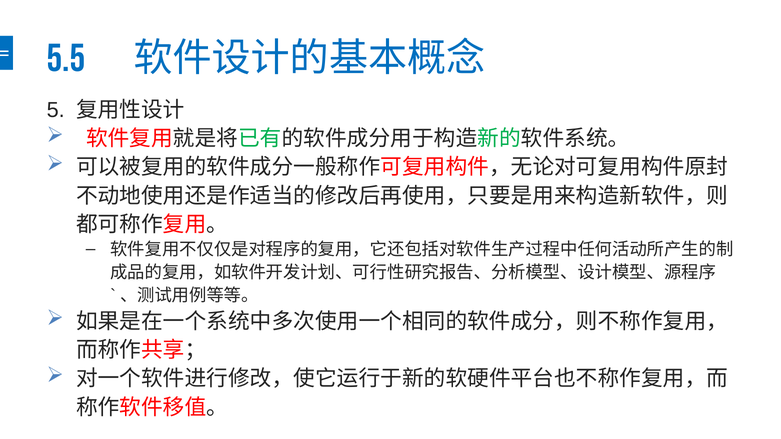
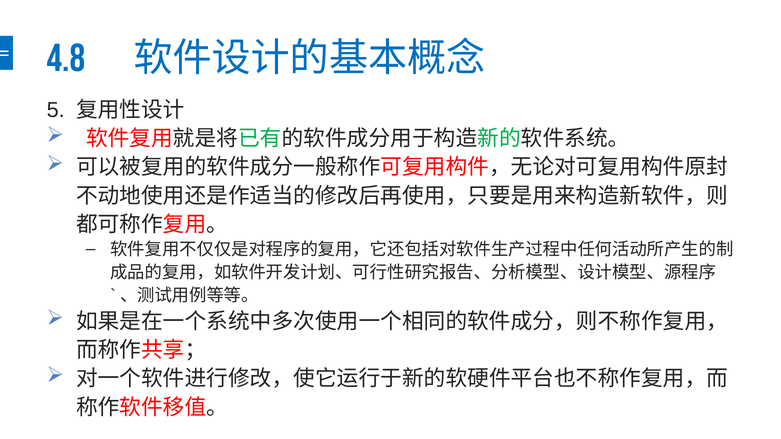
5.5: 5.5 -> 4.8
